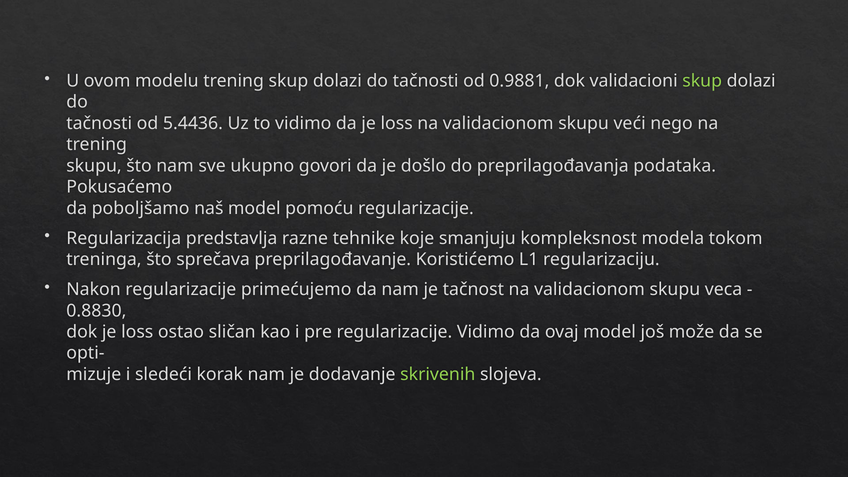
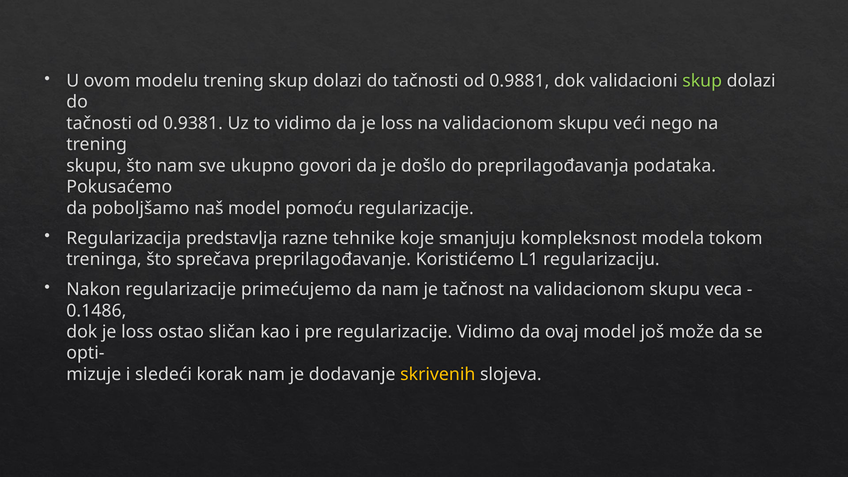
5.4436: 5.4436 -> 0.9381
0.8830: 0.8830 -> 0.1486
skrivenih colour: light green -> yellow
